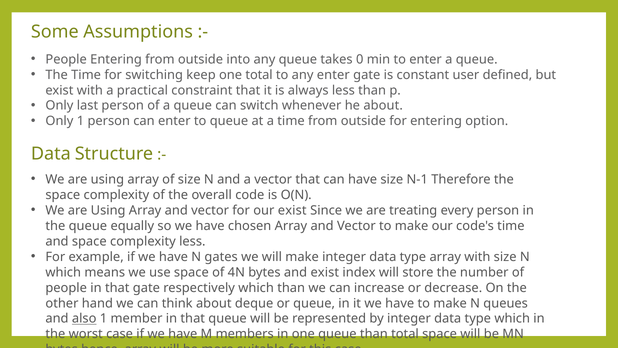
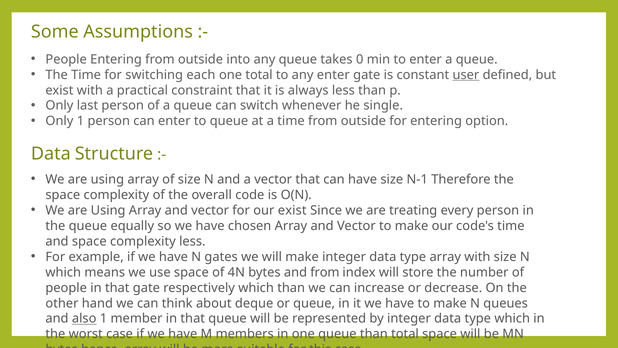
keep: keep -> each
user underline: none -> present
he about: about -> single
and exist: exist -> from
